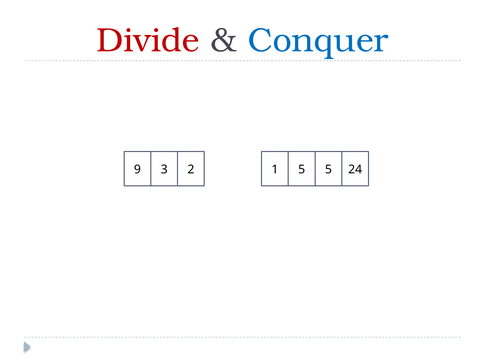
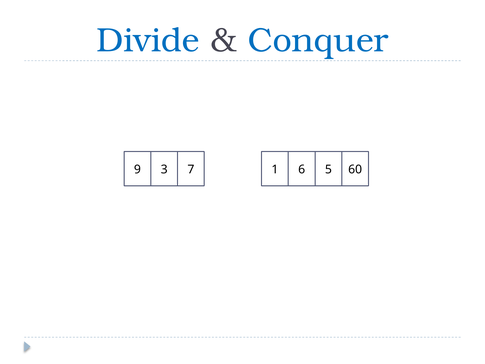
Divide colour: red -> blue
2: 2 -> 7
1 5: 5 -> 6
24: 24 -> 60
